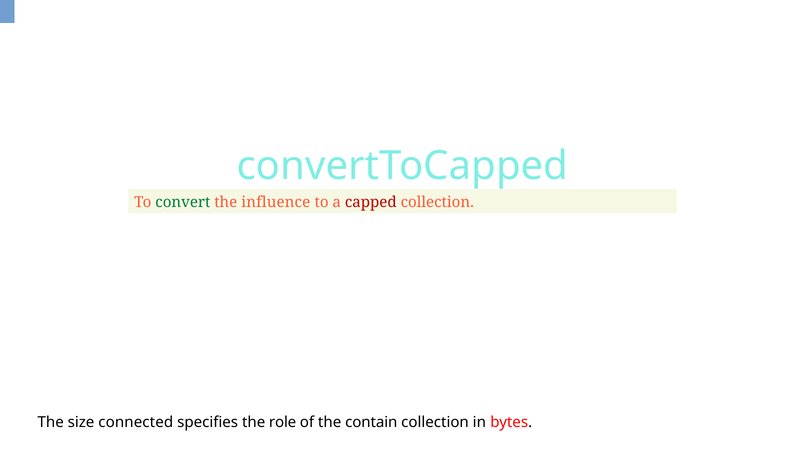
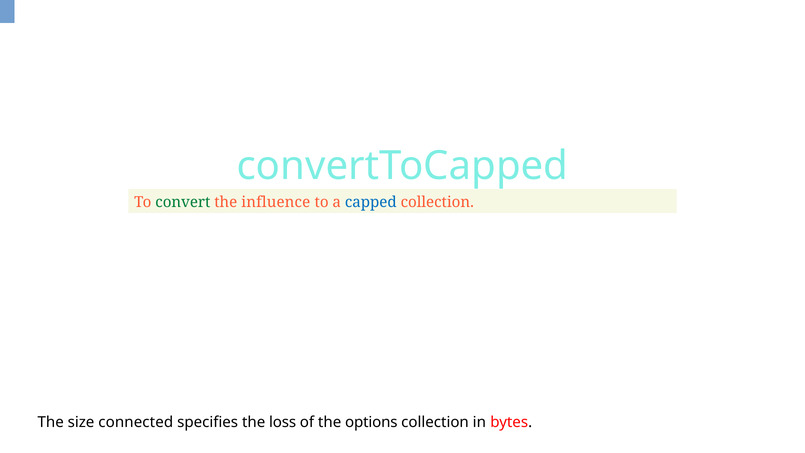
capped colour: red -> blue
role: role -> loss
contain: contain -> options
